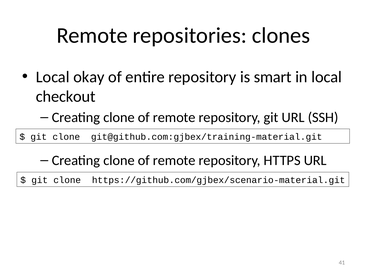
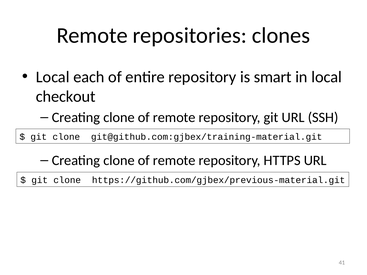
okay: okay -> each
https://github.com/gjbex/scenario-material.git: https://github.com/gjbex/scenario-material.git -> https://github.com/gjbex/previous-material.git
